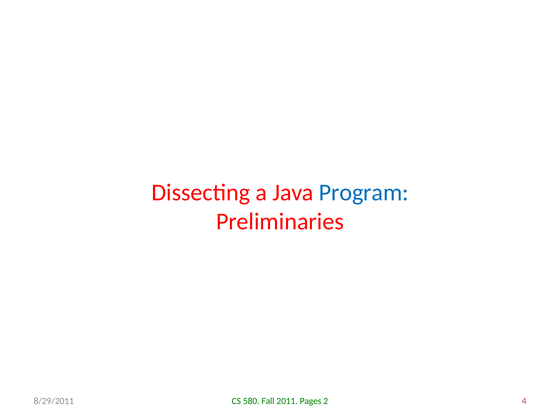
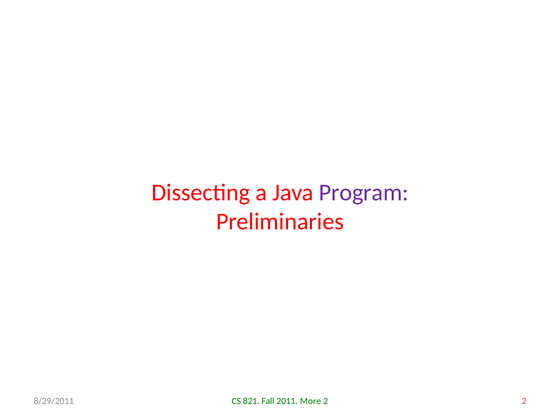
Program colour: blue -> purple
580: 580 -> 821
Pages: Pages -> More
2 4: 4 -> 2
